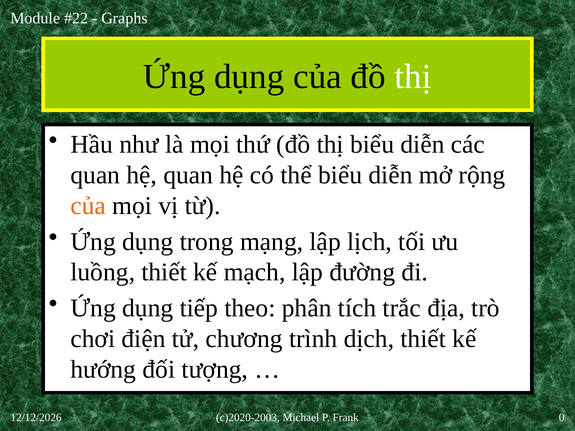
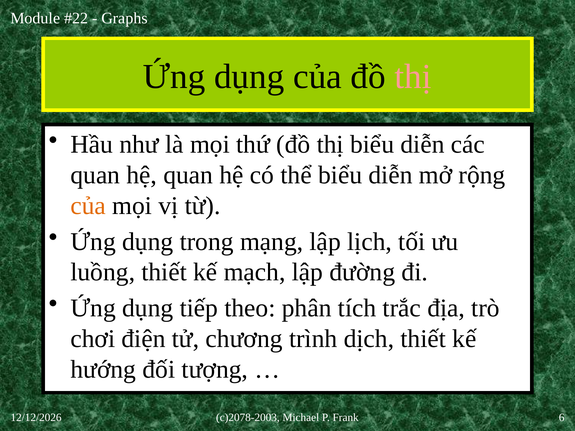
thị at (413, 77) colour: white -> pink
c)2020-2003: c)2020-2003 -> c)2078-2003
0: 0 -> 6
